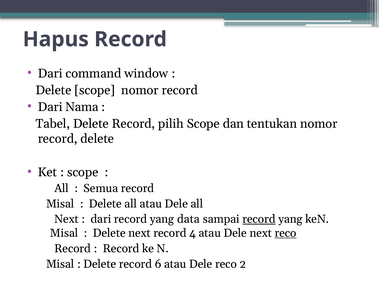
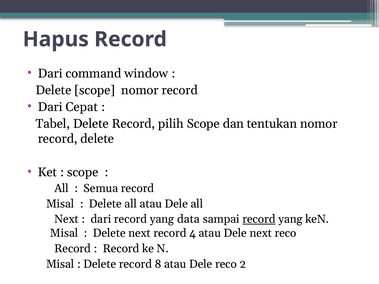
Nama: Nama -> Cepat
reco at (286, 233) underline: present -> none
6: 6 -> 8
